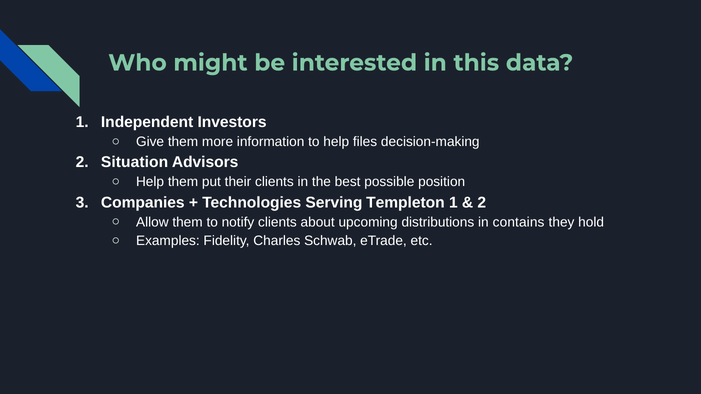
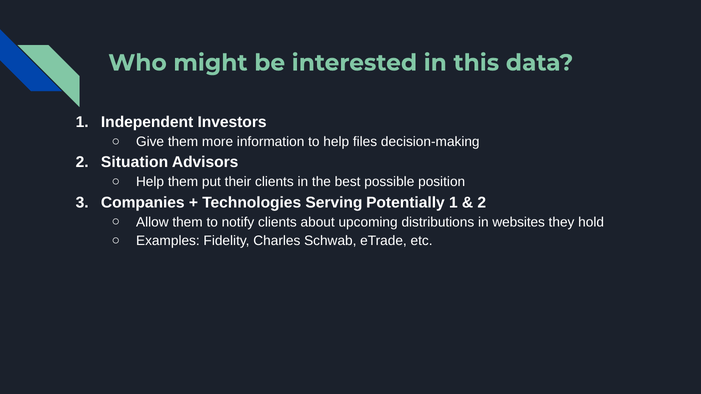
Templeton: Templeton -> Potentially
contains: contains -> websites
